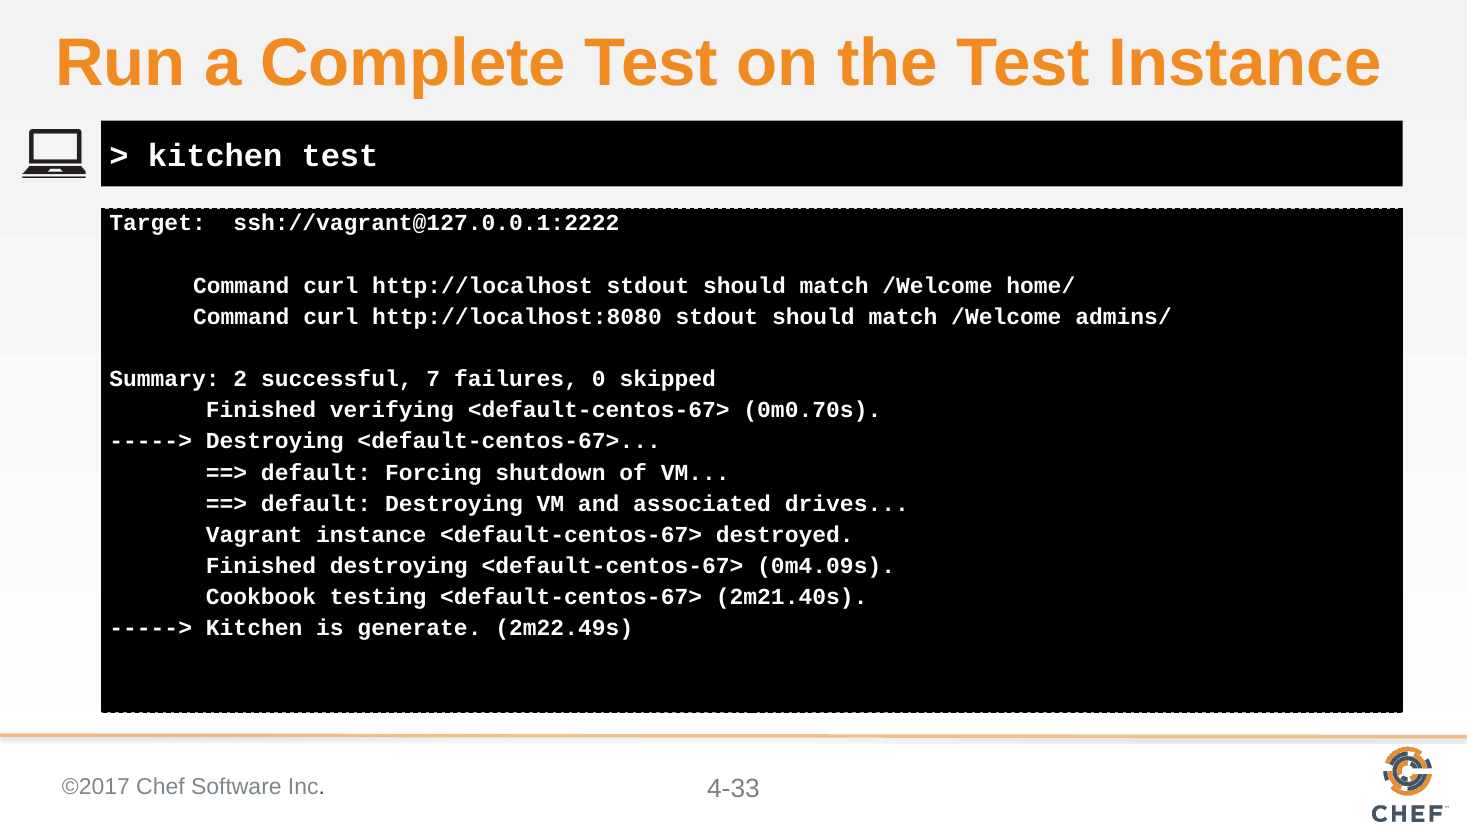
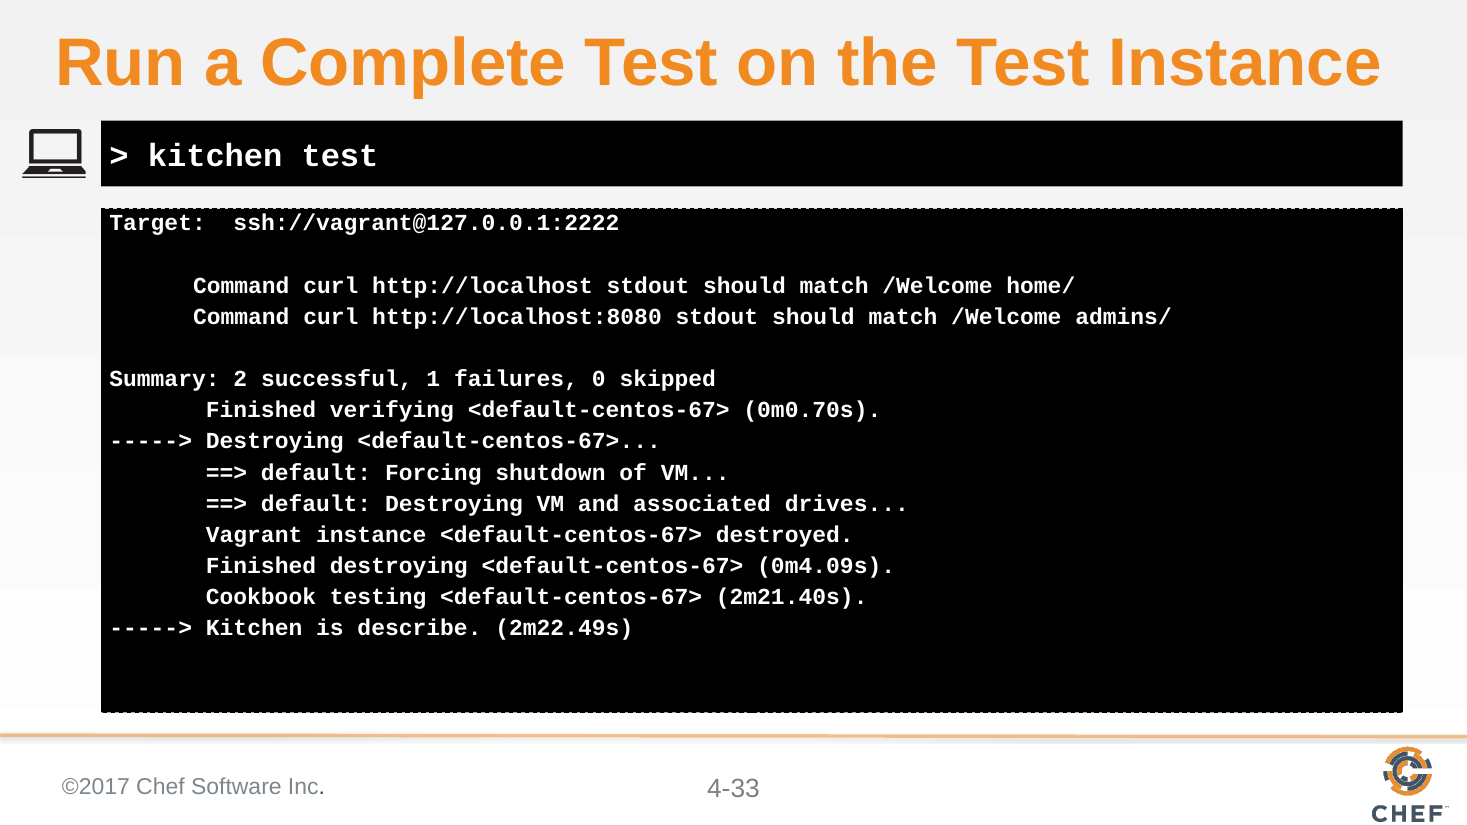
7: 7 -> 1
generate: generate -> describe
